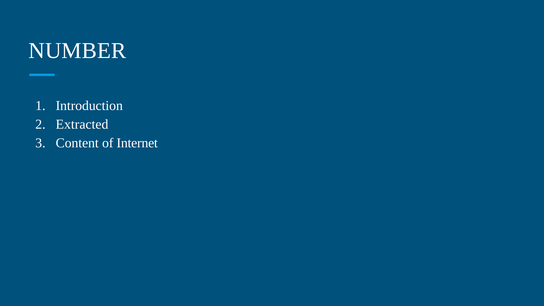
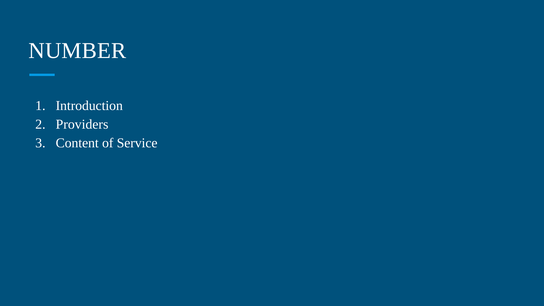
Extracted: Extracted -> Providers
Internet: Internet -> Service
